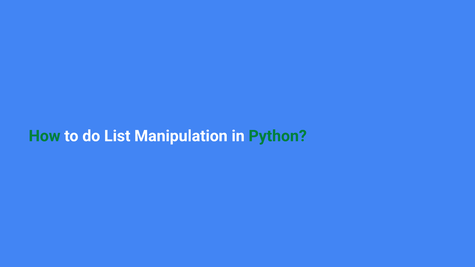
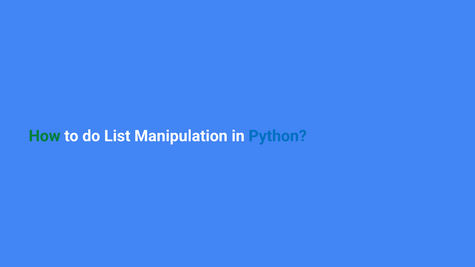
Python colour: green -> blue
